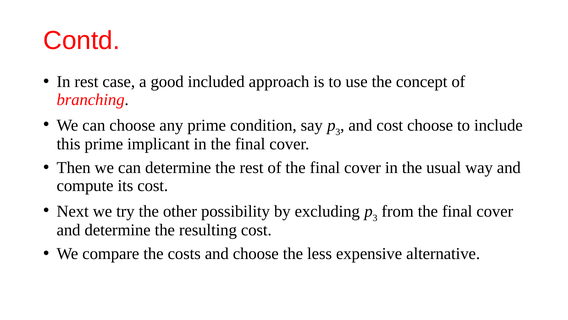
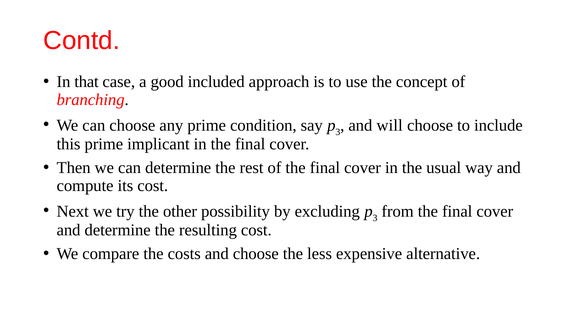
In rest: rest -> that
and cost: cost -> will
